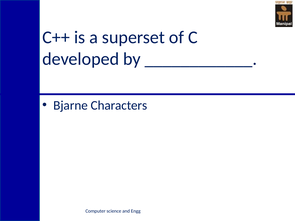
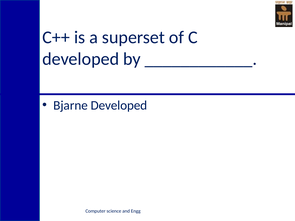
Bjarne Characters: Characters -> Developed
